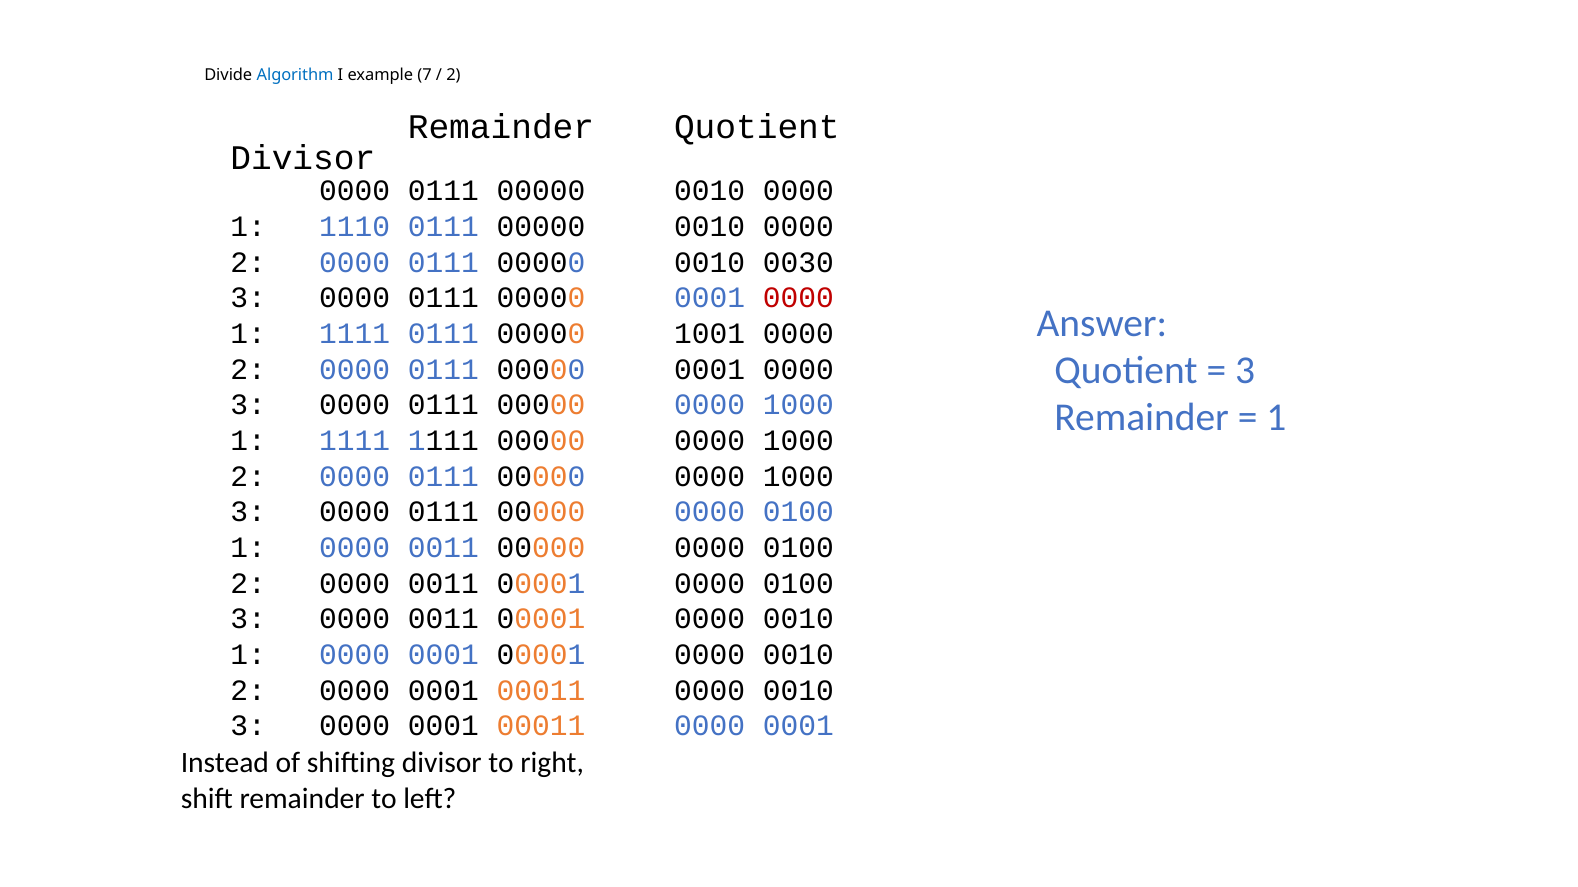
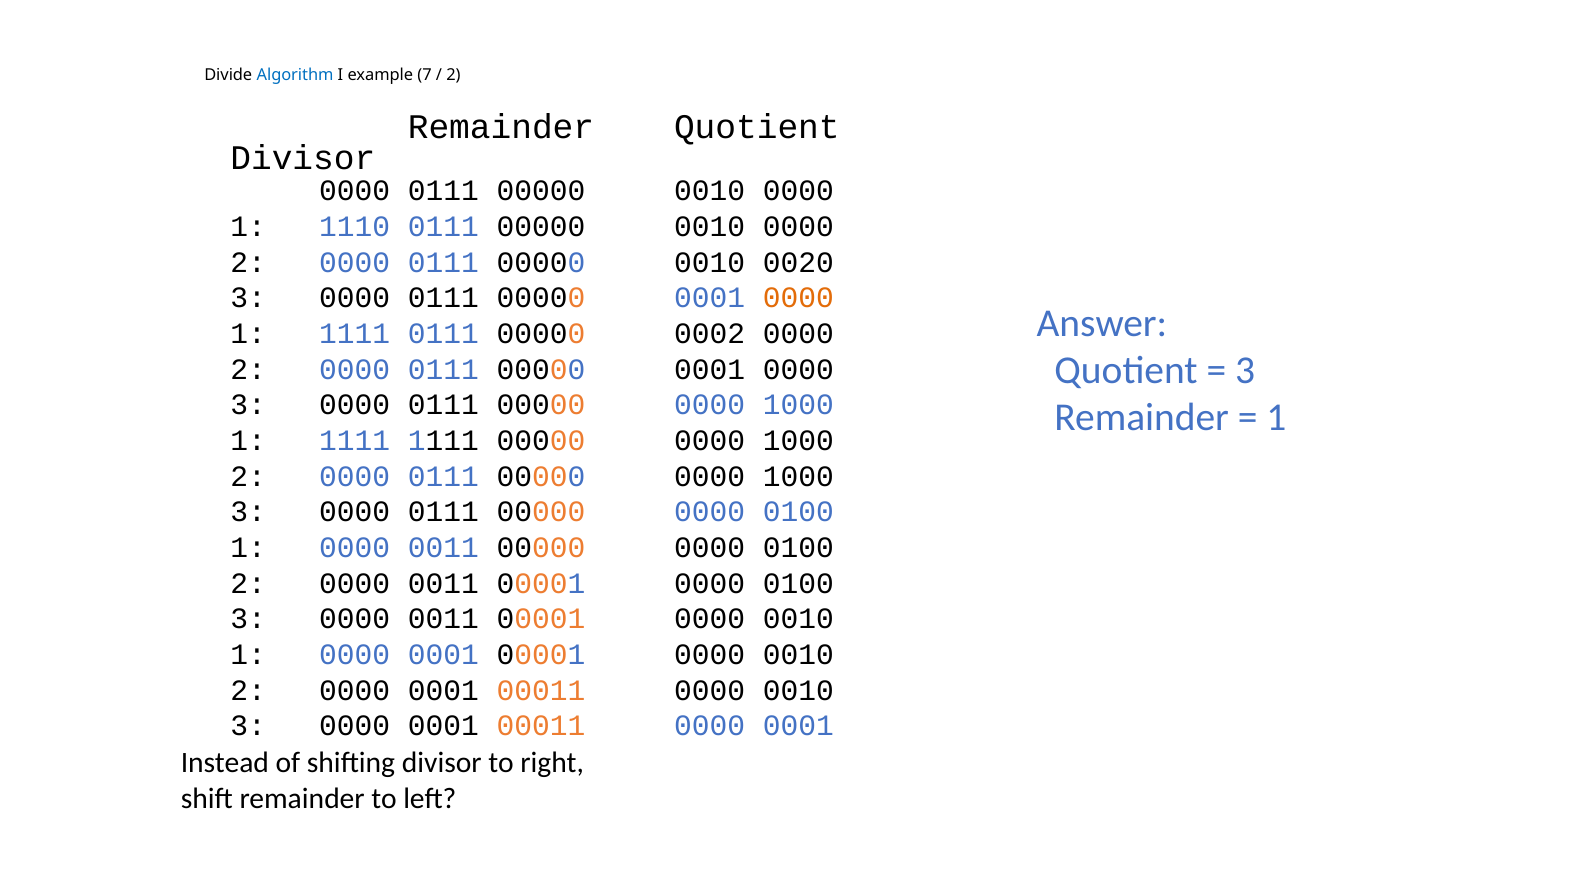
0030: 0030 -> 0020
0000 at (798, 298) colour: red -> orange
1001: 1001 -> 0002
